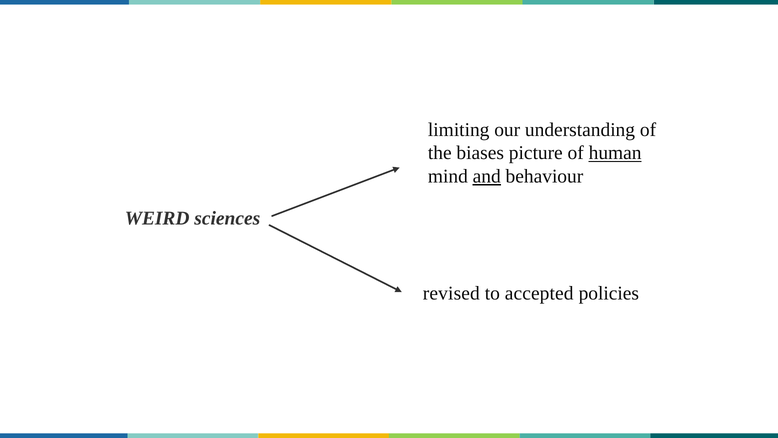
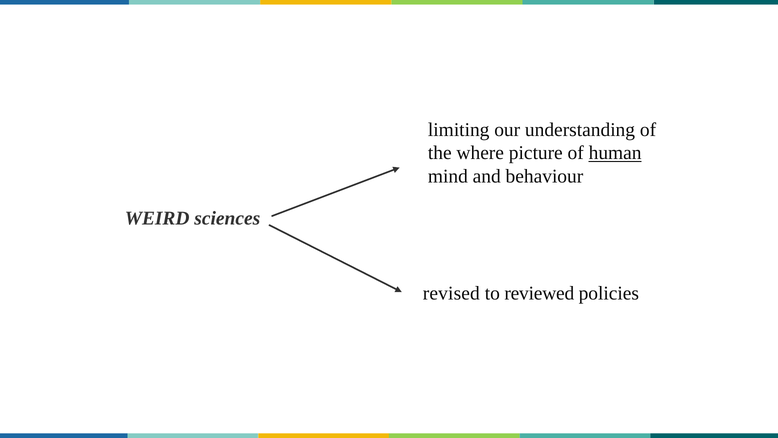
biases: biases -> where
and underline: present -> none
accepted: accepted -> reviewed
